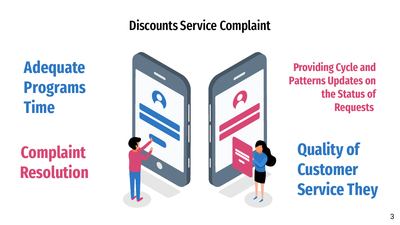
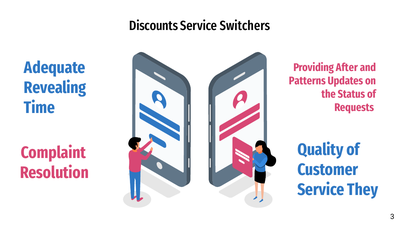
Service Complaint: Complaint -> Switchers
Cycle: Cycle -> After
Programs: Programs -> Revealing
